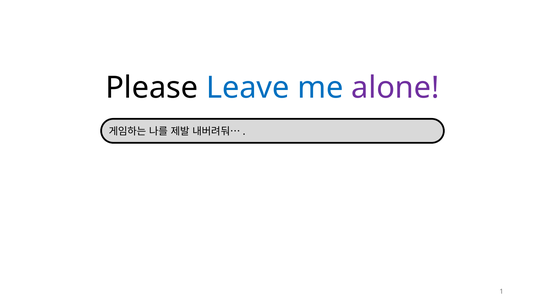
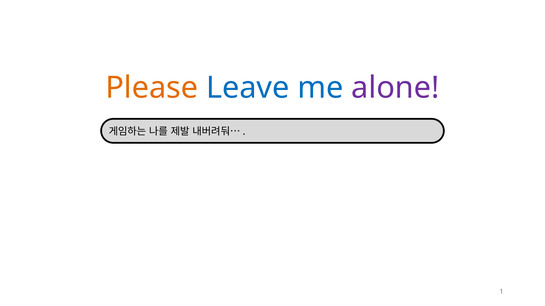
Please colour: black -> orange
